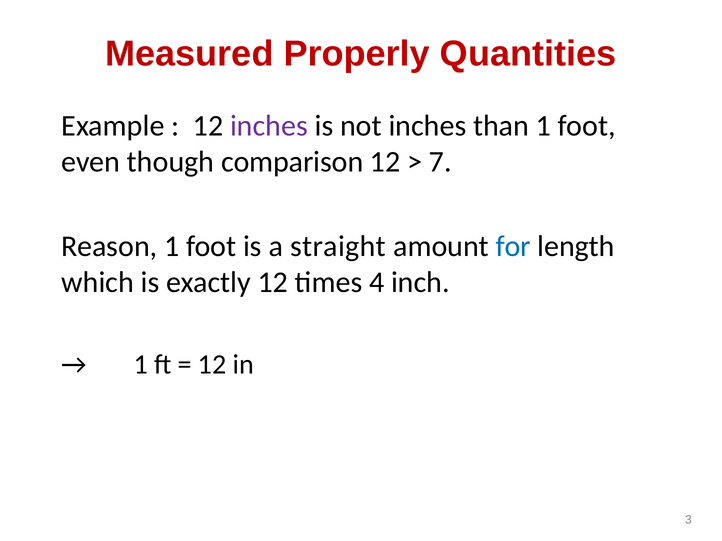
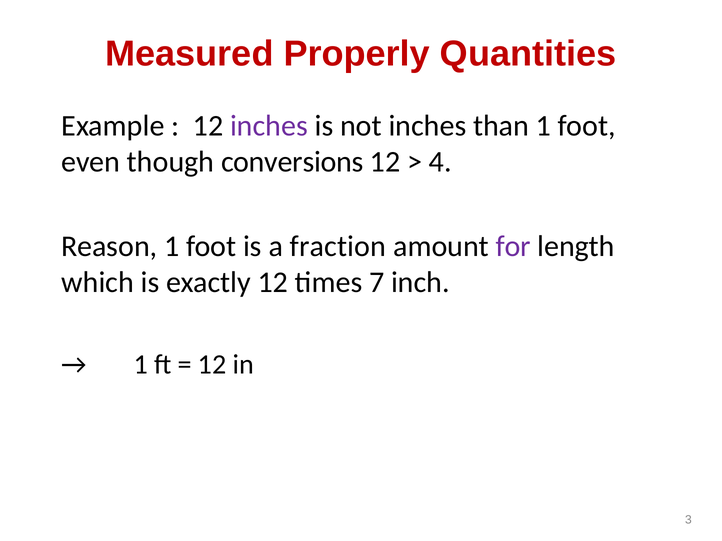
comparison: comparison -> conversions
7: 7 -> 4
straight: straight -> fraction
for colour: blue -> purple
4: 4 -> 7
